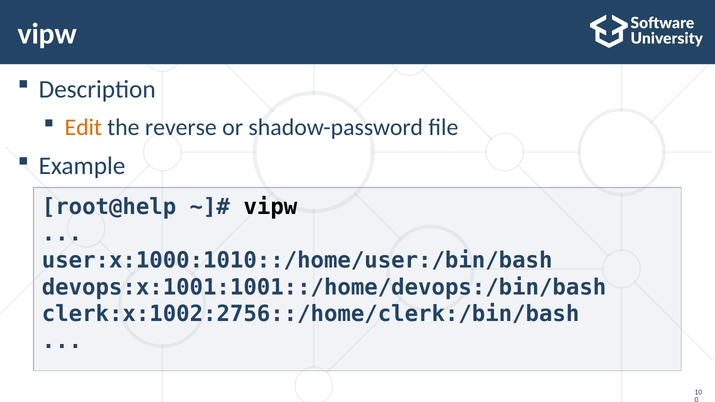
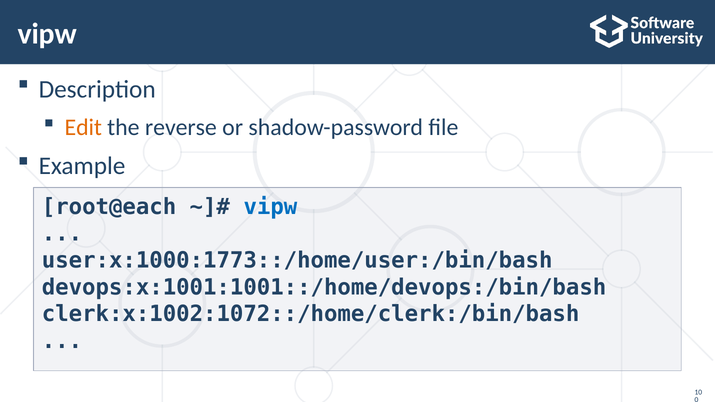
root@help: root@help -> root@each
vipw at (270, 207) colour: black -> blue
user:x:1000:1010::/home/user:/bin/bash: user:x:1000:1010::/home/user:/bin/bash -> user:x:1000:1773::/home/user:/bin/bash
clerk:x:1002:2756::/home/clerk:/bin/bash: clerk:x:1002:2756::/home/clerk:/bin/bash -> clerk:x:1002:1072::/home/clerk:/bin/bash
